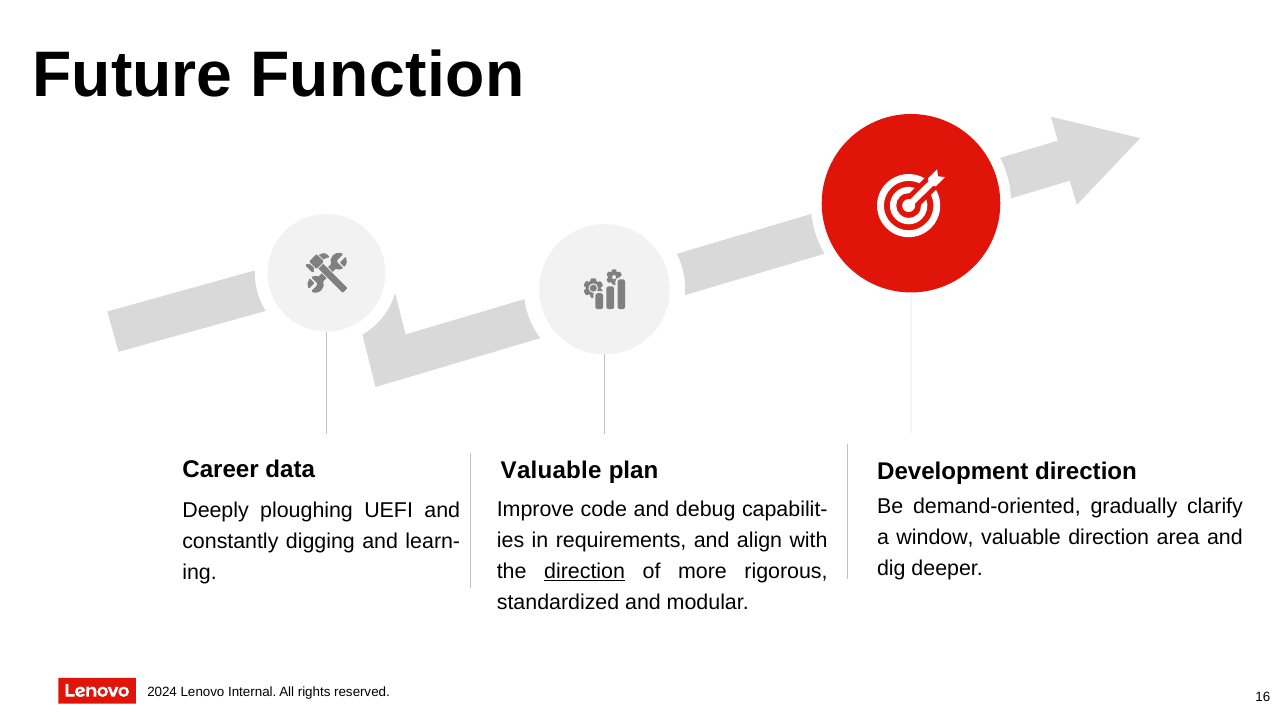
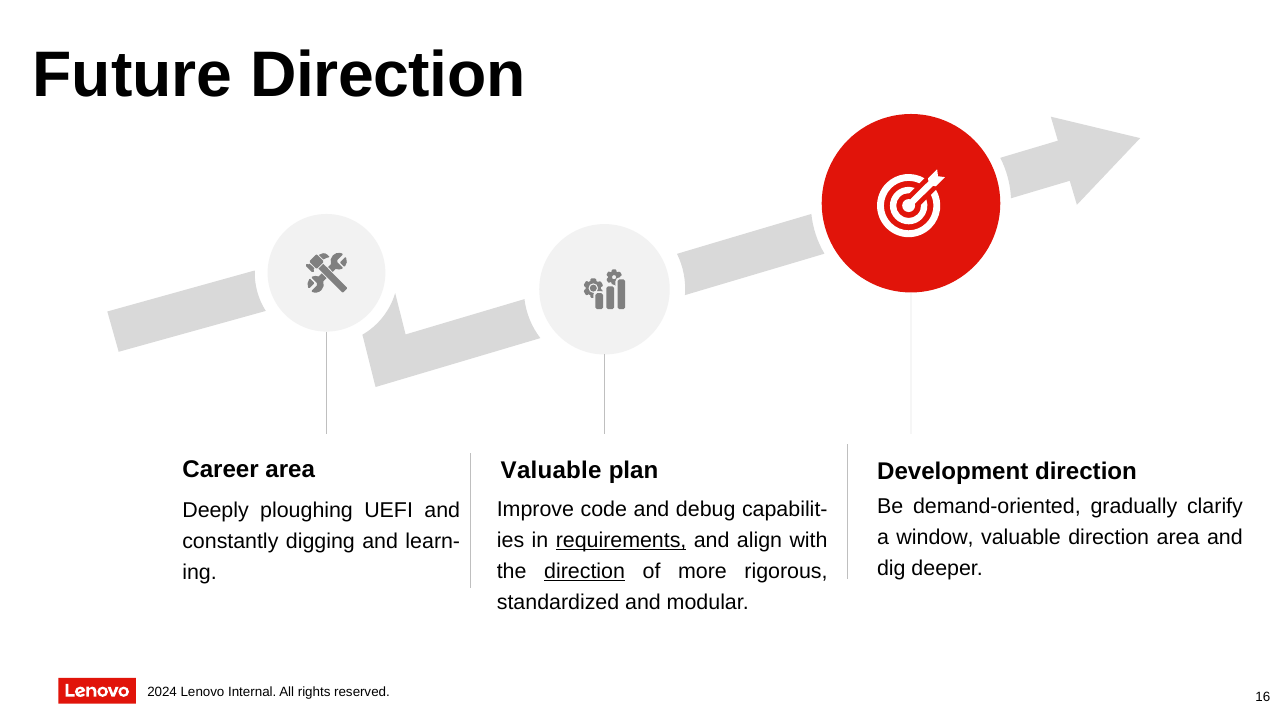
Future Function: Function -> Direction
Career data: data -> area
requirements underline: none -> present
